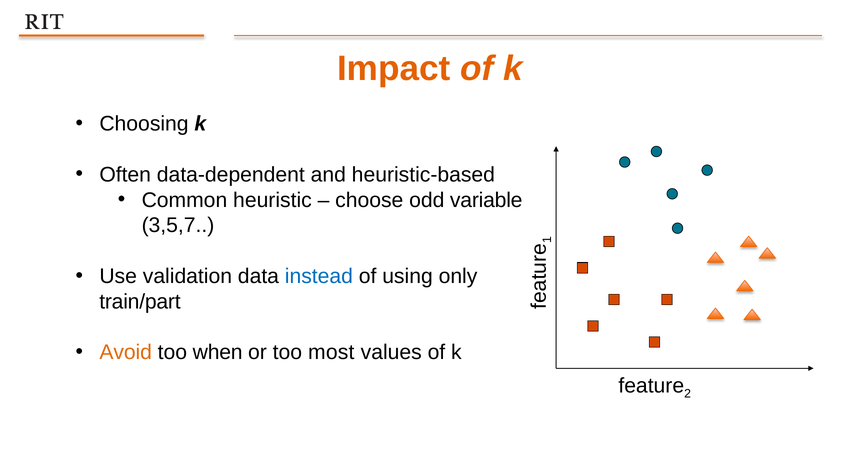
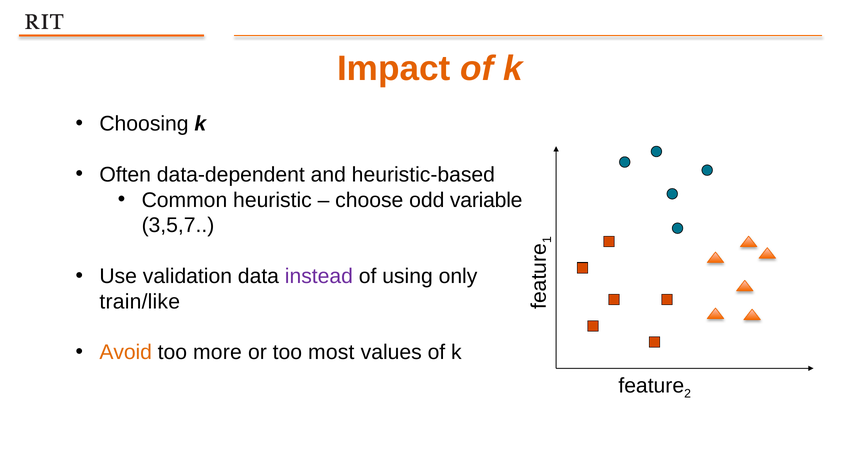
instead colour: blue -> purple
train/part: train/part -> train/like
when: when -> more
